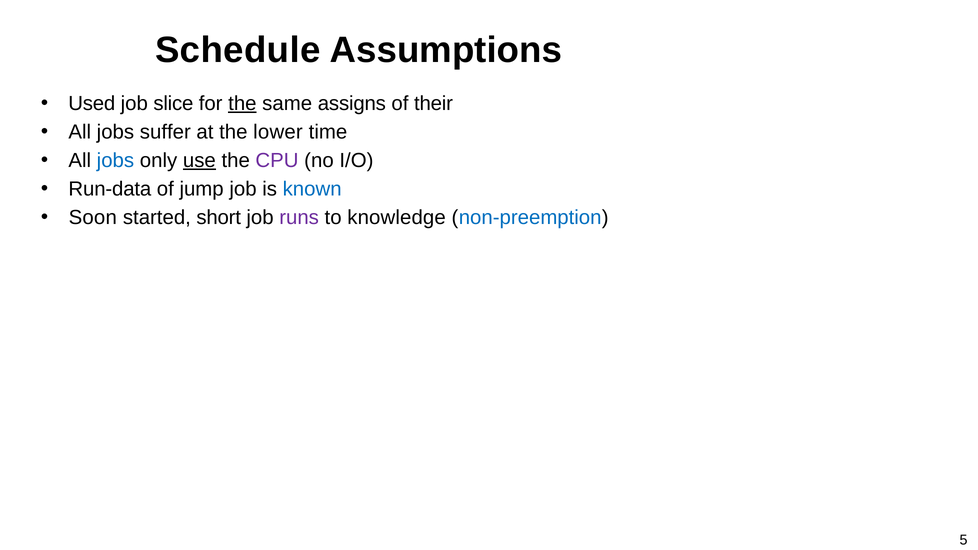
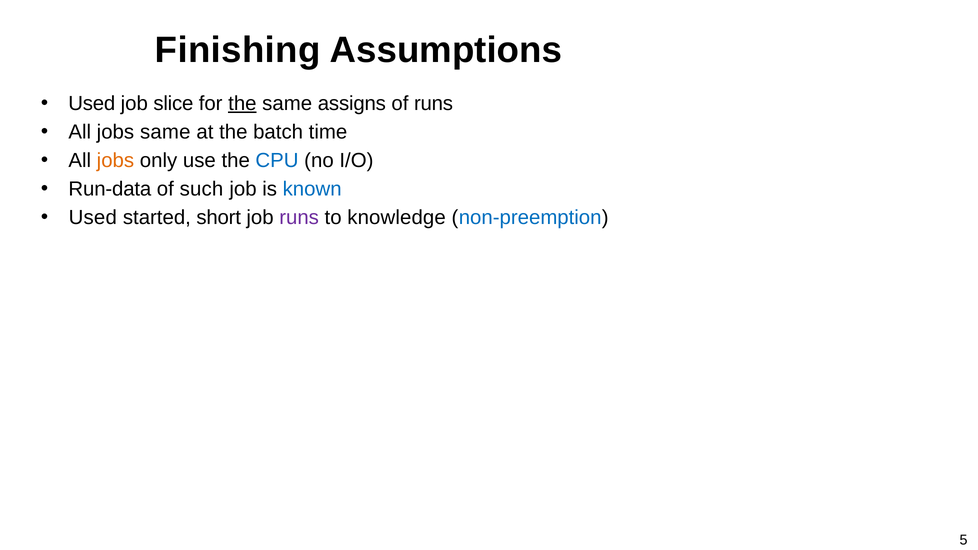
Schedule: Schedule -> Finishing
of their: their -> runs
jobs suffer: suffer -> same
lower: lower -> batch
jobs at (115, 161) colour: blue -> orange
use underline: present -> none
CPU colour: purple -> blue
jump: jump -> such
Soon at (93, 218): Soon -> Used
